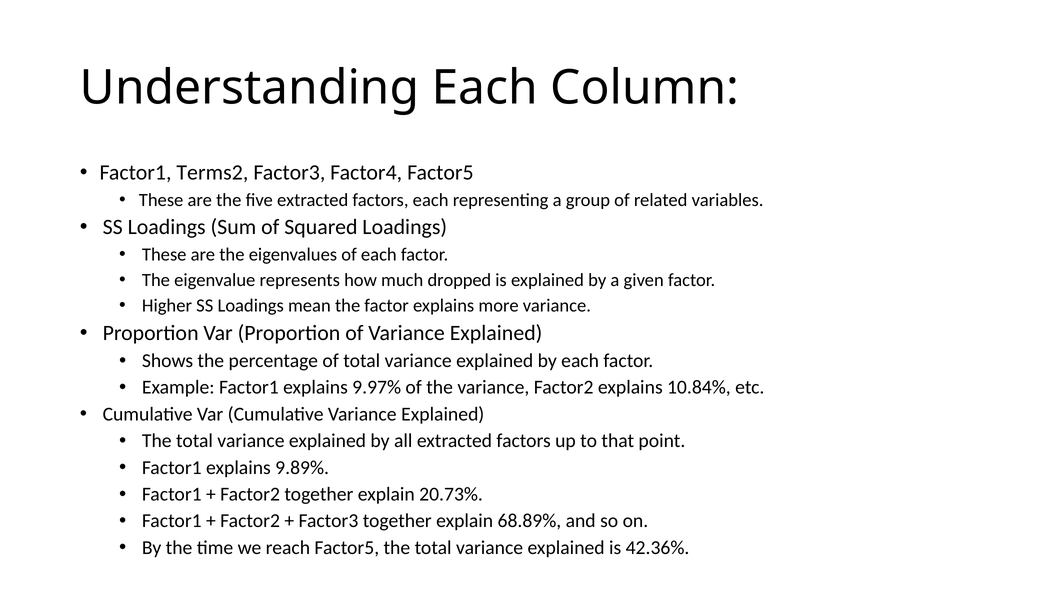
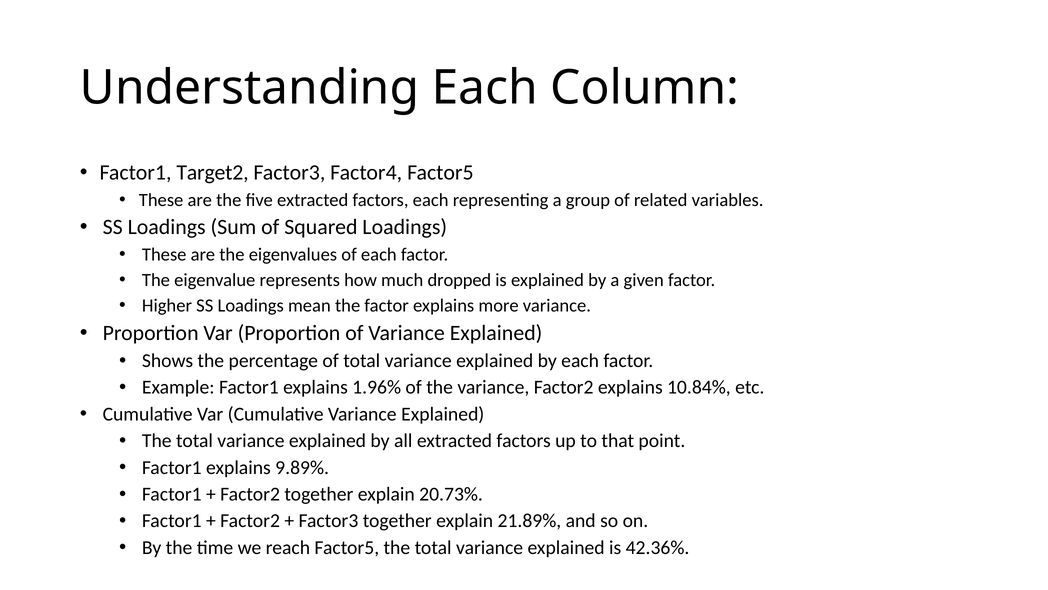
Terms2: Terms2 -> Target2
9.97%: 9.97% -> 1.96%
68.89%: 68.89% -> 21.89%
